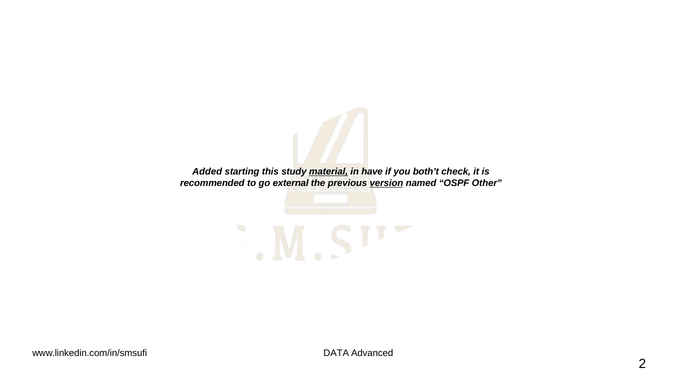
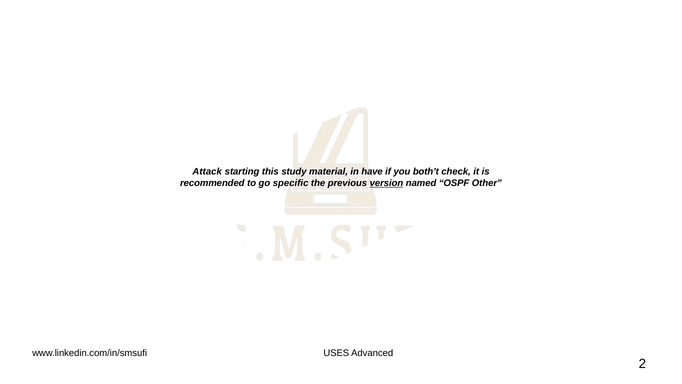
Added: Added -> Attack
material underline: present -> none
external: external -> specific
DATA: DATA -> USES
